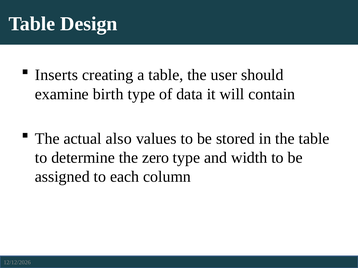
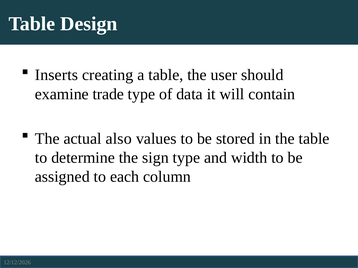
birth: birth -> trade
zero: zero -> sign
